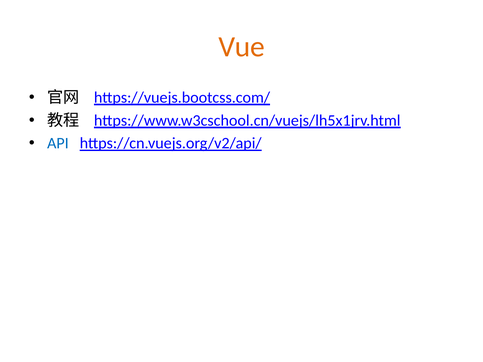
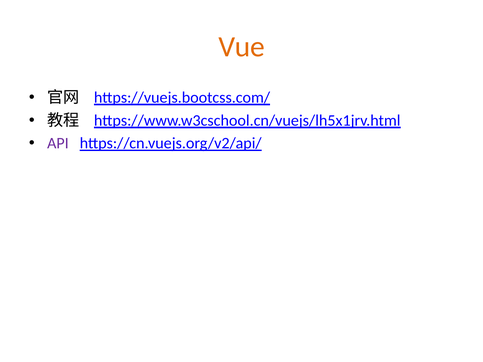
API colour: blue -> purple
